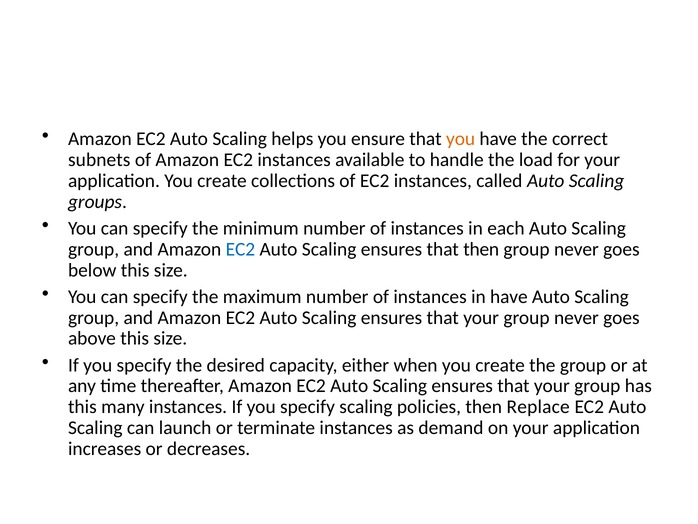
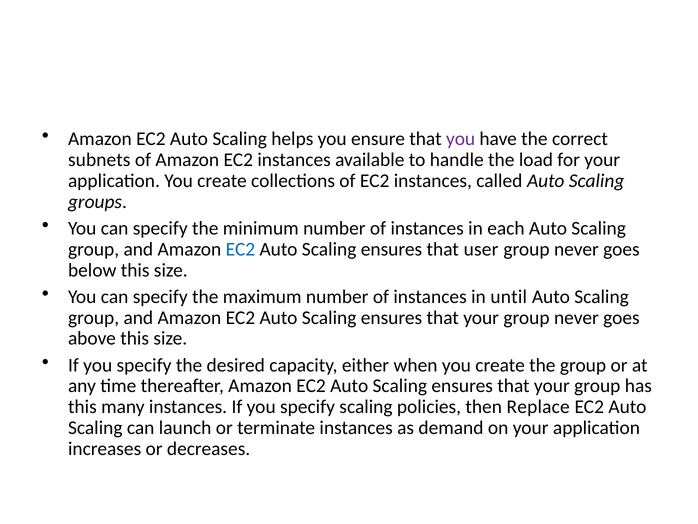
you at (461, 139) colour: orange -> purple
that then: then -> user
in have: have -> until
